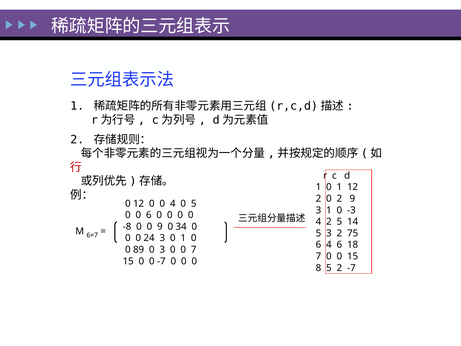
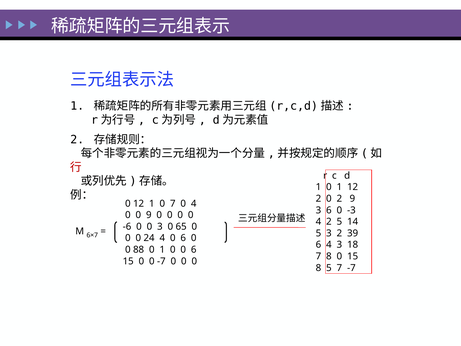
12 0: 0 -> 1
0 4: 4 -> 7
0 5: 5 -> 4
3 1: 1 -> 6
0 6: 6 -> 9
-8: -8 -> -6
0 9: 9 -> 3
34: 34 -> 65
75: 75 -> 39
24 3: 3 -> 4
1 at (183, 238): 1 -> 6
4 6: 6 -> 3
89: 89 -> 88
3 at (162, 249): 3 -> 1
0 0 7: 7 -> 6
7 0: 0 -> 8
5 2: 2 -> 7
